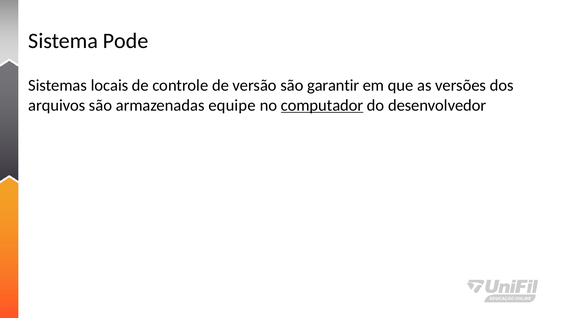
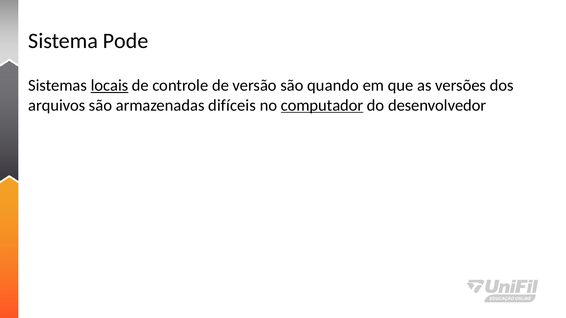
locais underline: none -> present
garantir: garantir -> quando
equipe: equipe -> difíceis
